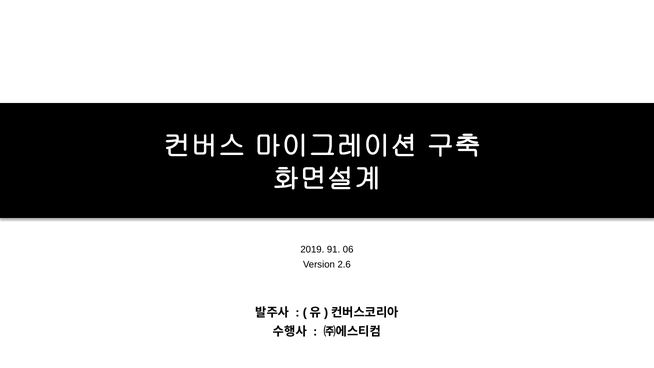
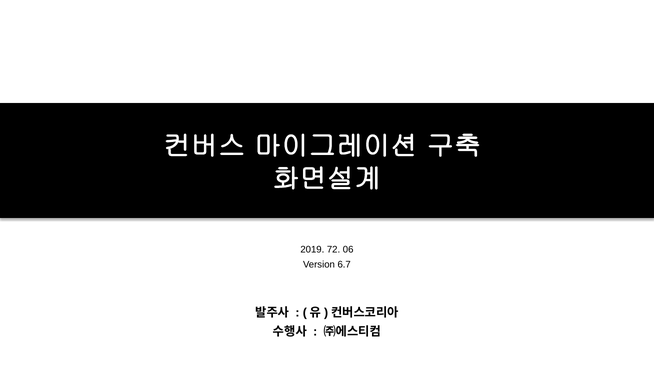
91: 91 -> 72
2.6: 2.6 -> 6.7
